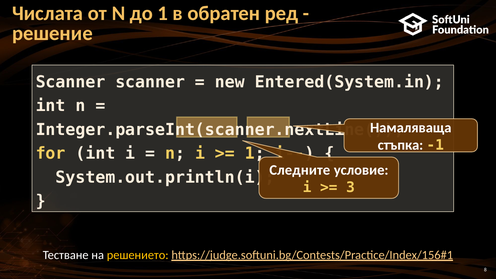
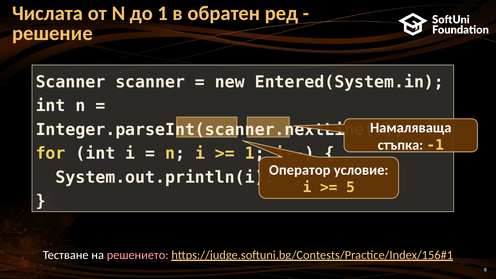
Следните: Следните -> Оператор
3: 3 -> 5
решението colour: yellow -> pink
